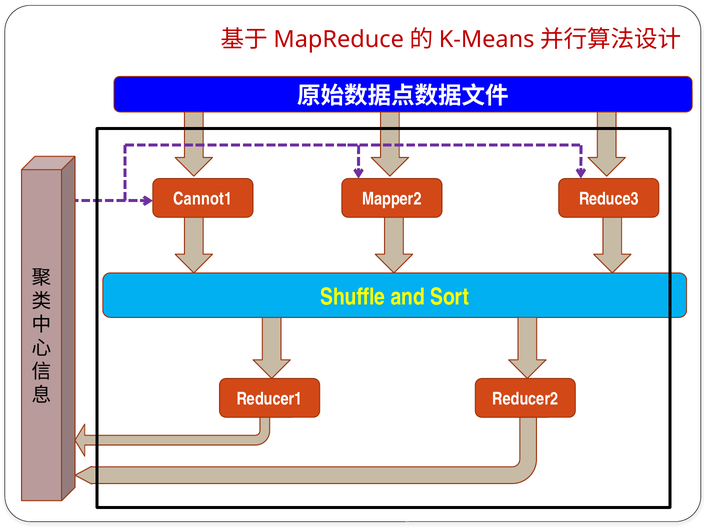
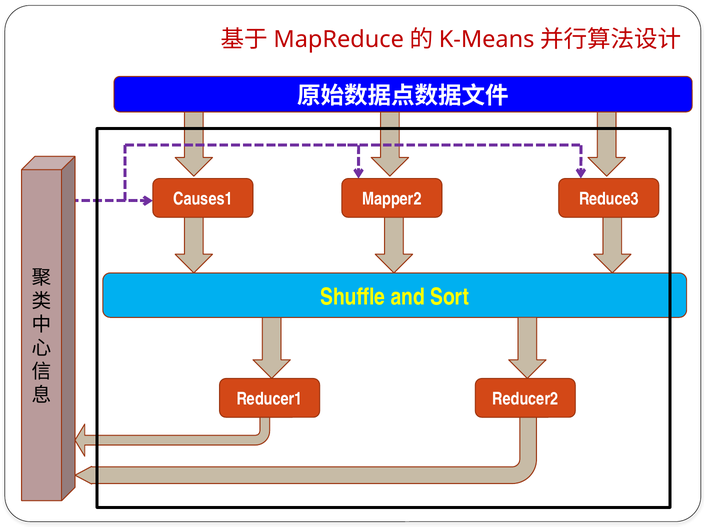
Cannot1: Cannot1 -> Causes1
